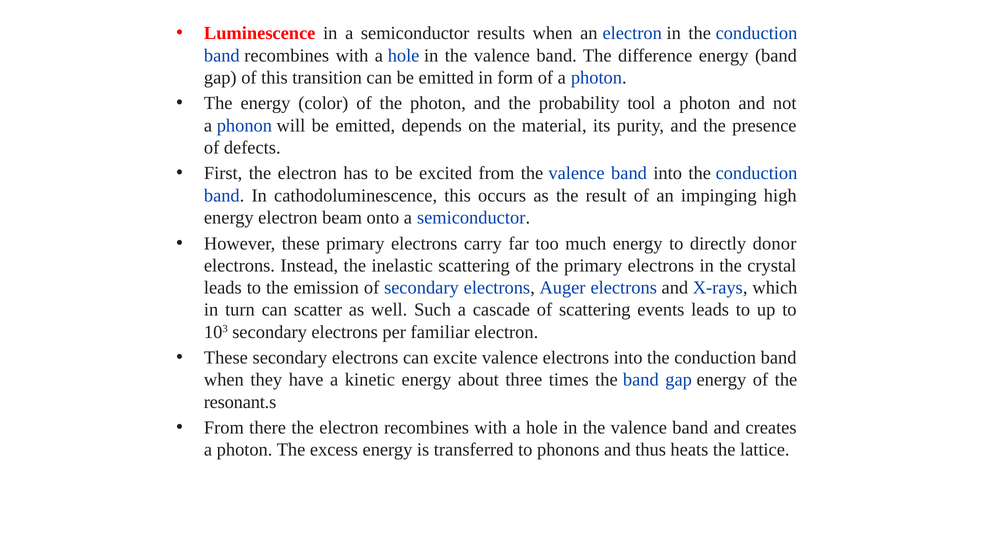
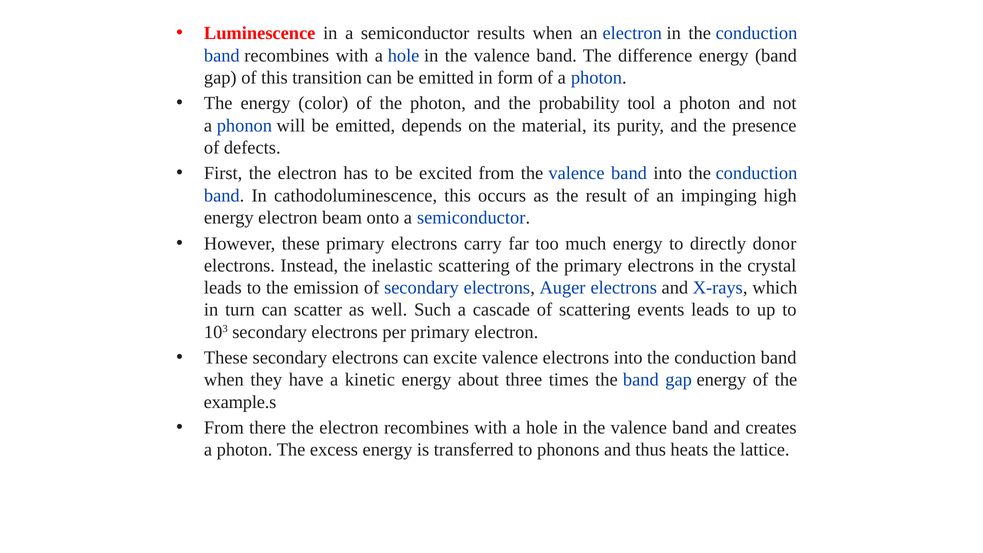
per familiar: familiar -> primary
resonant.s: resonant.s -> example.s
